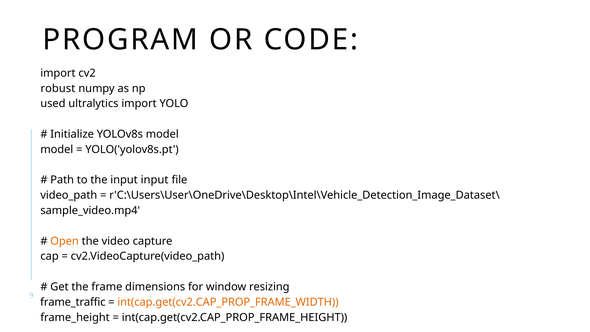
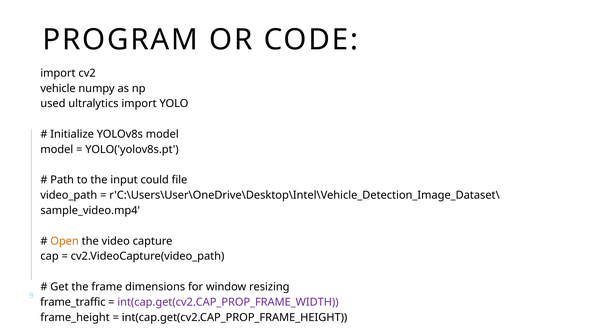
robust: robust -> vehicle
input input: input -> could
int(cap.get(cv2.CAP_PROP_FRAME_WIDTH colour: orange -> purple
